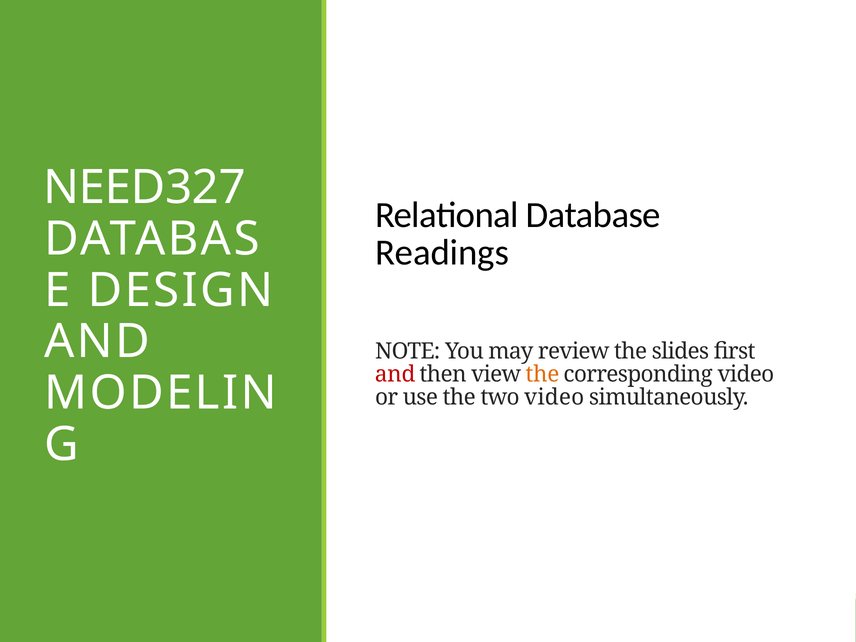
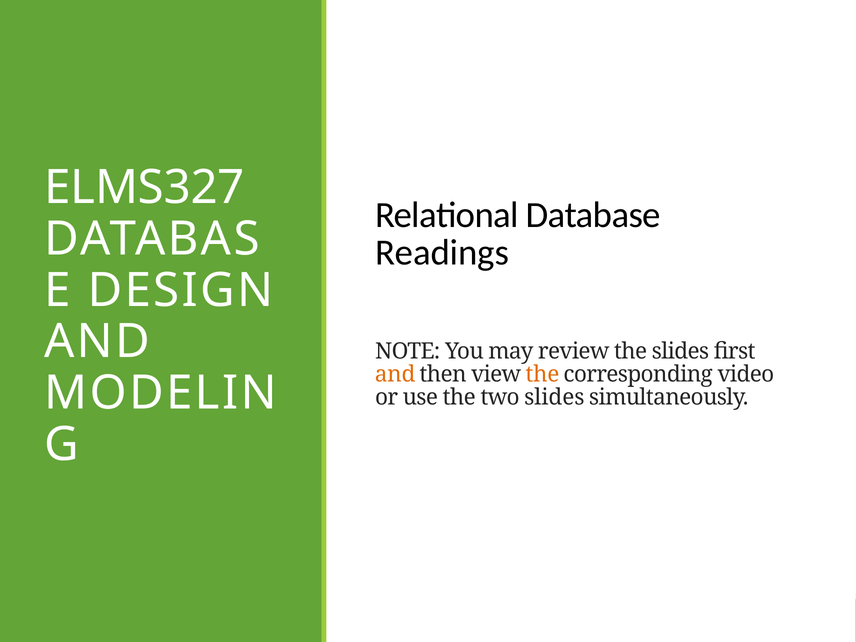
NEED327: NEED327 -> ELMS327
and at (395, 374) colour: red -> orange
two video: video -> slides
